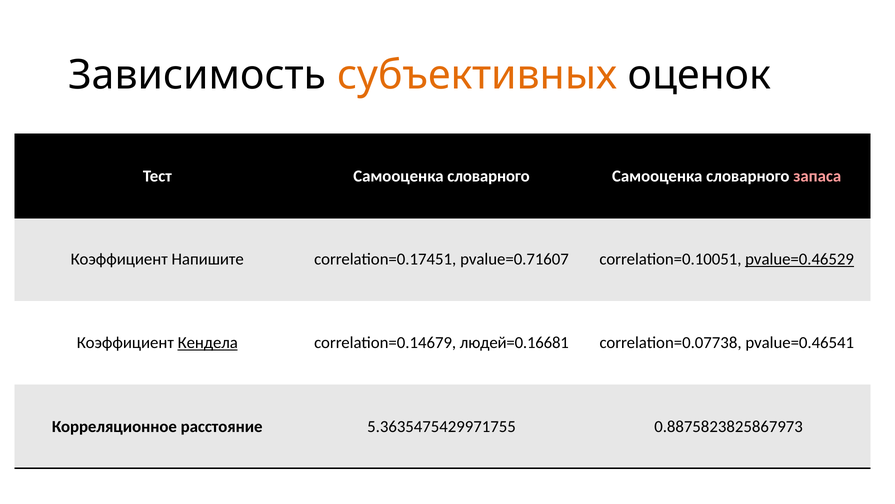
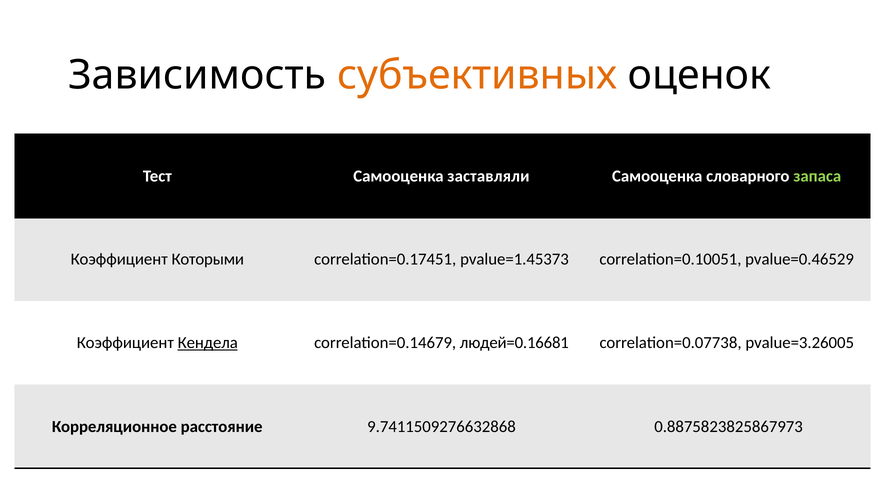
Тест Самооценка словарного: словарного -> заставляли
запаса colour: pink -> light green
Напишите: Напишите -> Которыми
pvalue=0.71607: pvalue=0.71607 -> pvalue=1.45373
pvalue=0.46529 underline: present -> none
pvalue=0.46541: pvalue=0.46541 -> pvalue=3.26005
5.3635475429971755: 5.3635475429971755 -> 9.7411509276632868
